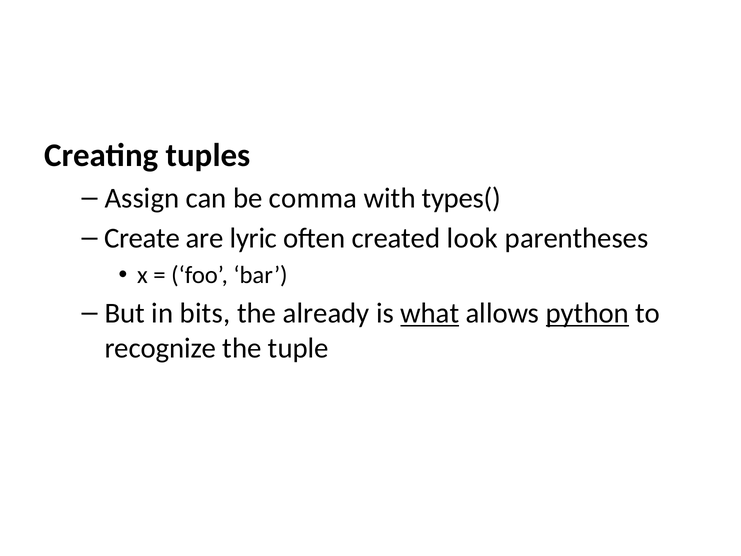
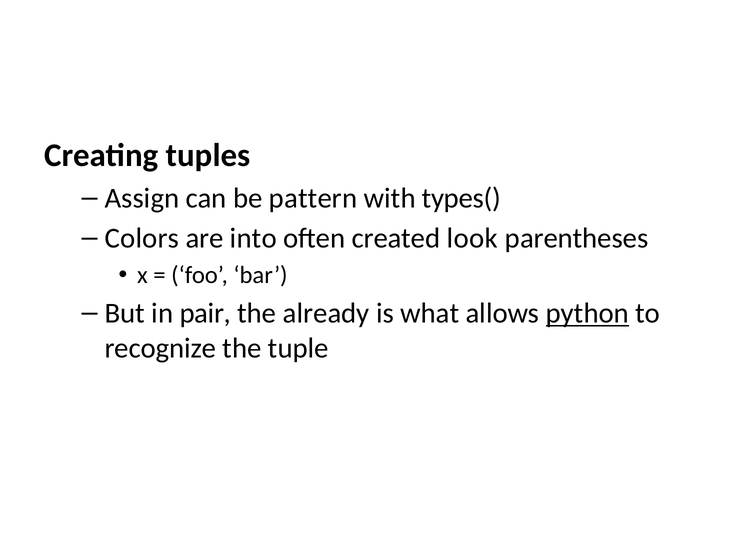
comma: comma -> pattern
Create: Create -> Colors
lyric: lyric -> into
bits: bits -> pair
what underline: present -> none
